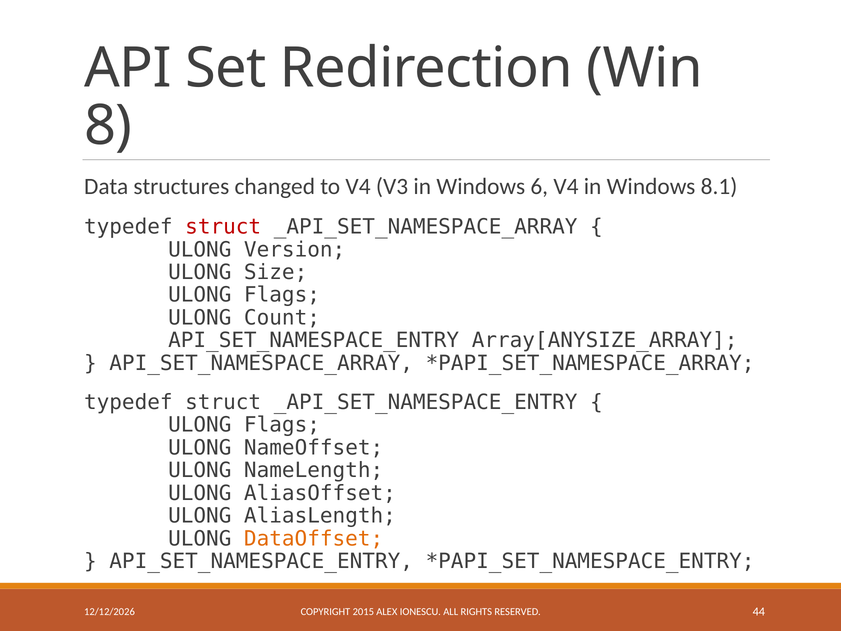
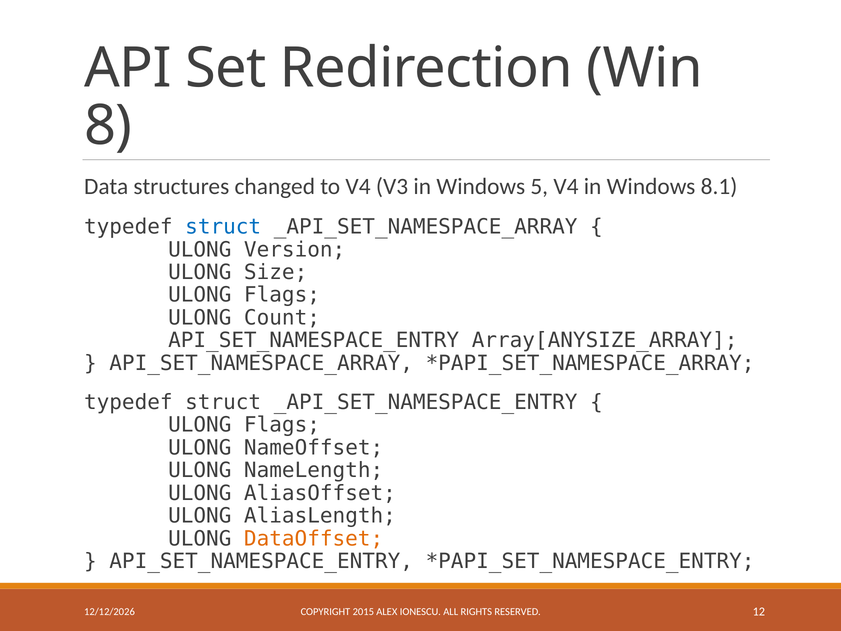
6: 6 -> 5
struct at (223, 227) colour: red -> blue
44: 44 -> 12
